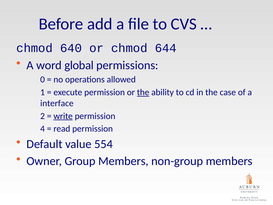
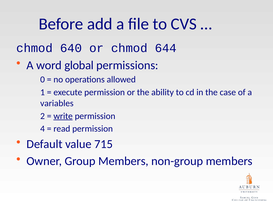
the at (143, 92) underline: present -> none
interface: interface -> variables
554: 554 -> 715
